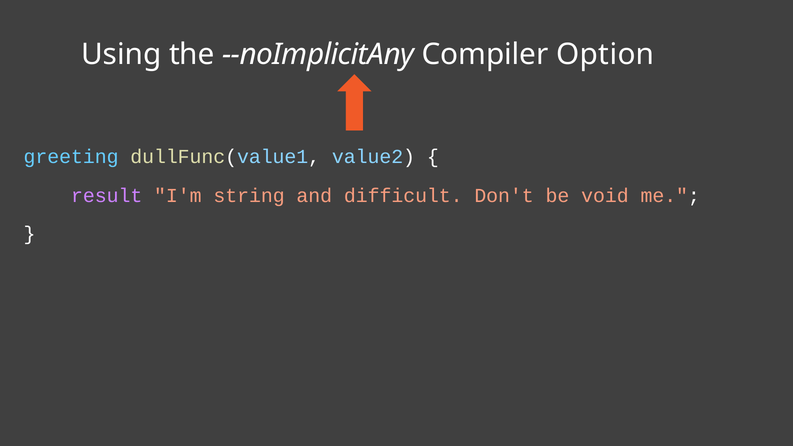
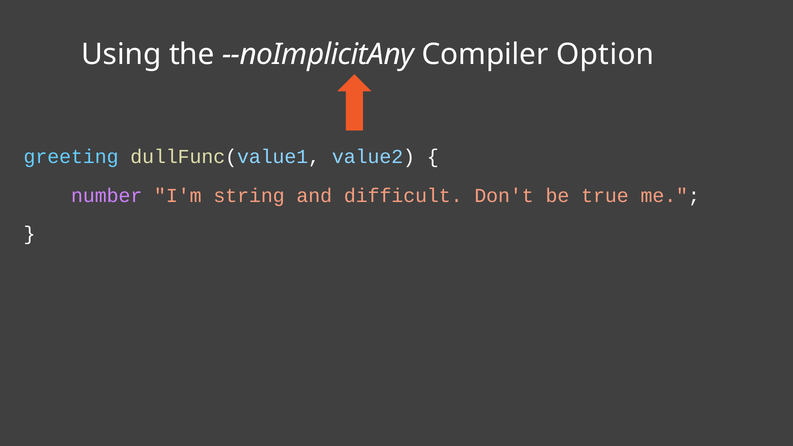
result: result -> number
void: void -> true
